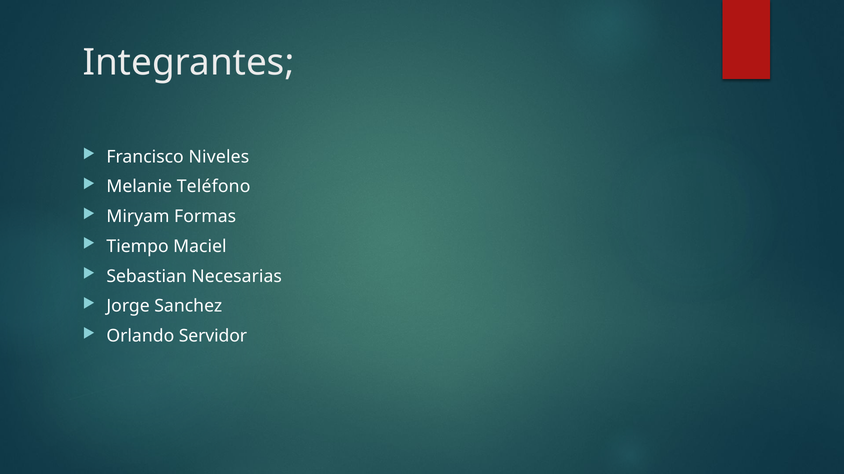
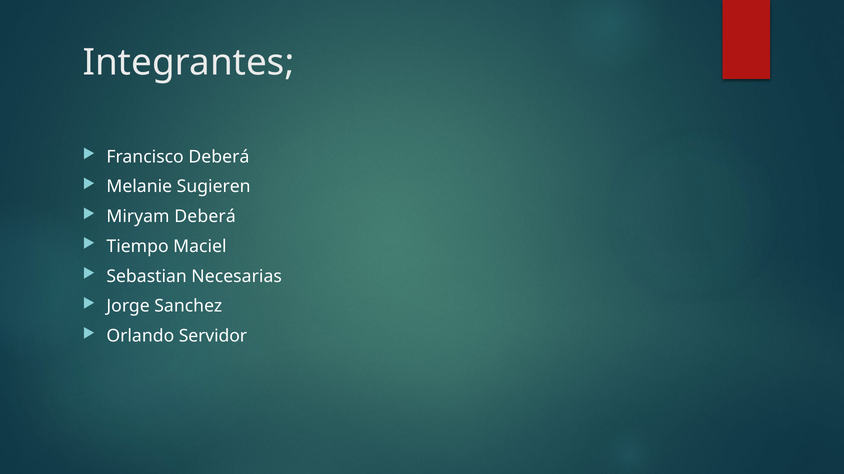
Francisco Niveles: Niveles -> Deberá
Teléfono: Teléfono -> Sugieren
Miryam Formas: Formas -> Deberá
